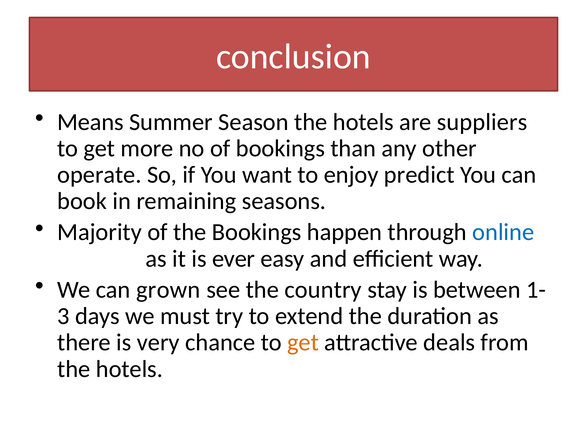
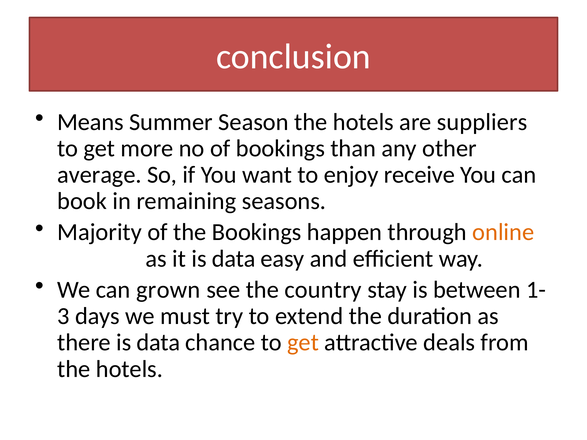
operate: operate -> average
predict: predict -> receive
online colour: blue -> orange
it is ever: ever -> data
there is very: very -> data
